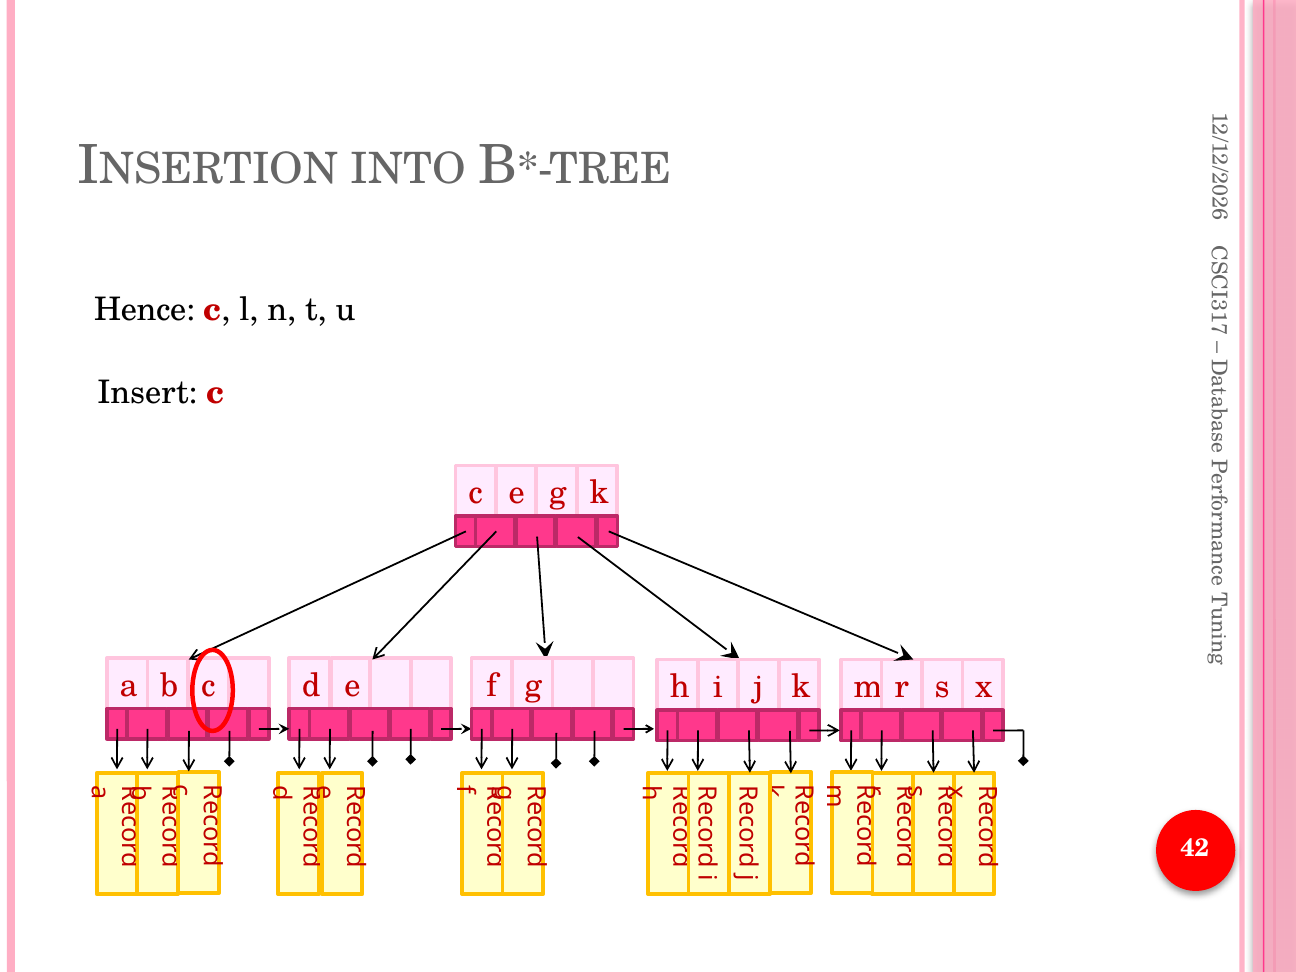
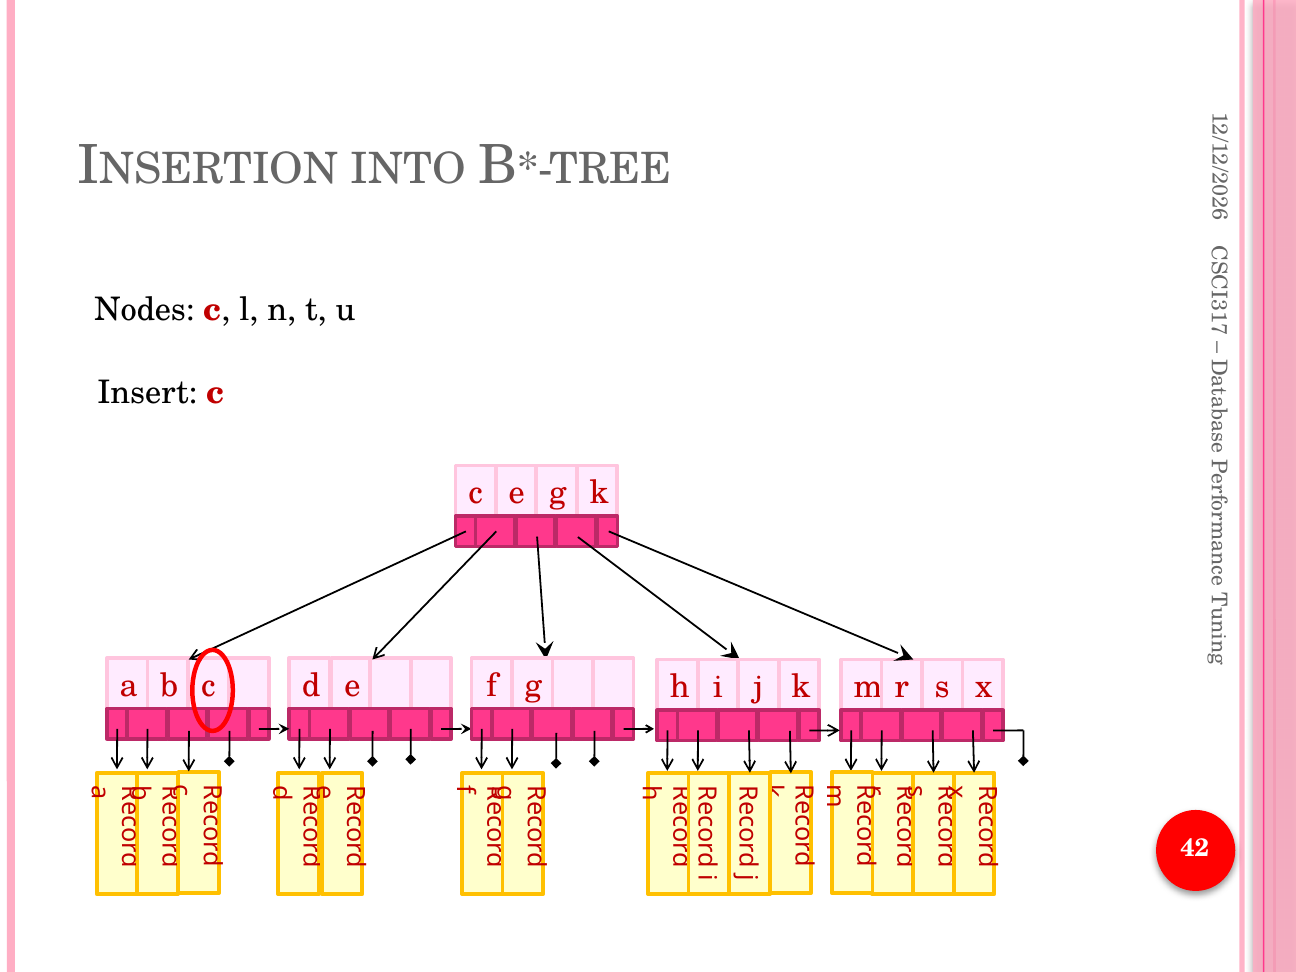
Hence: Hence -> Nodes
